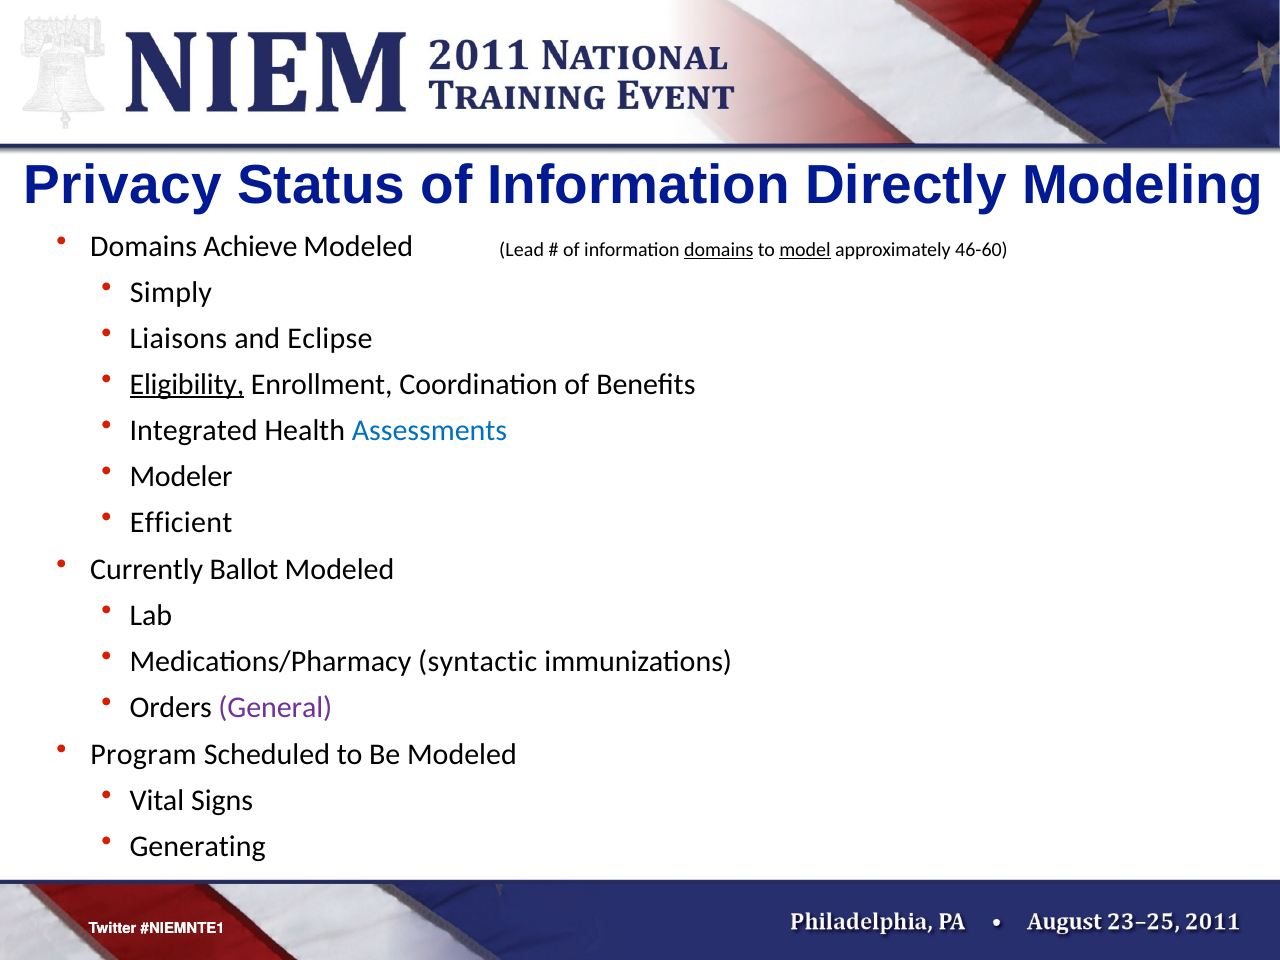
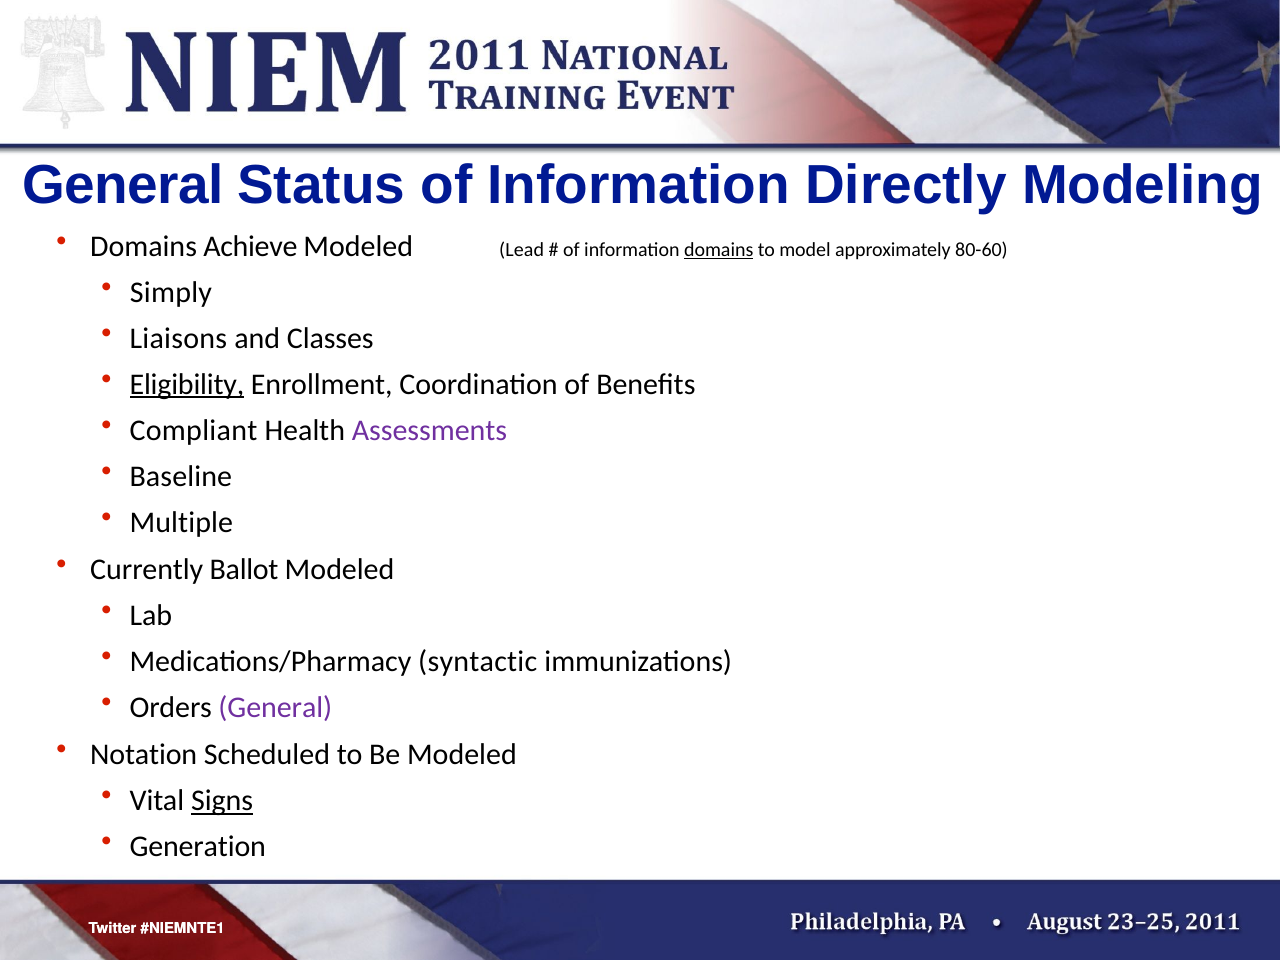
Privacy at (123, 186): Privacy -> General
model underline: present -> none
46-60: 46-60 -> 80-60
Eclipse: Eclipse -> Classes
Integrated: Integrated -> Compliant
Assessments colour: blue -> purple
Modeler: Modeler -> Baseline
Efficient: Efficient -> Multiple
Program: Program -> Notation
Signs underline: none -> present
Generating: Generating -> Generation
